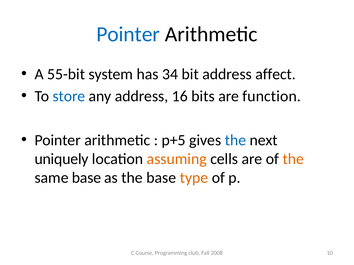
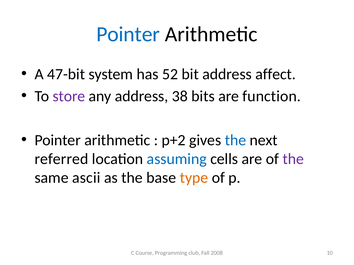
55-bit: 55-bit -> 47-bit
34: 34 -> 52
store colour: blue -> purple
16: 16 -> 38
p+5: p+5 -> p+2
uniquely: uniquely -> referred
assuming colour: orange -> blue
the at (293, 159) colour: orange -> purple
same base: base -> ascii
